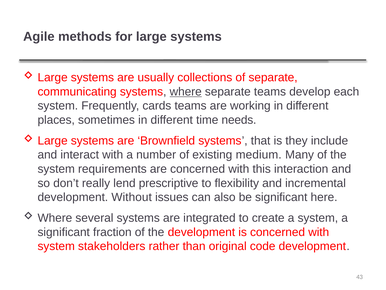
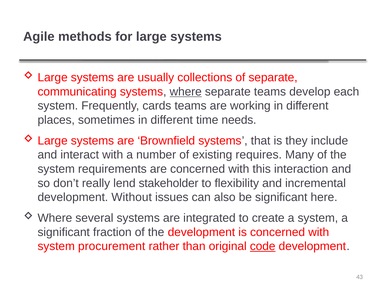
medium: medium -> requires
prescriptive: prescriptive -> stakeholder
stakeholders: stakeholders -> procurement
code underline: none -> present
